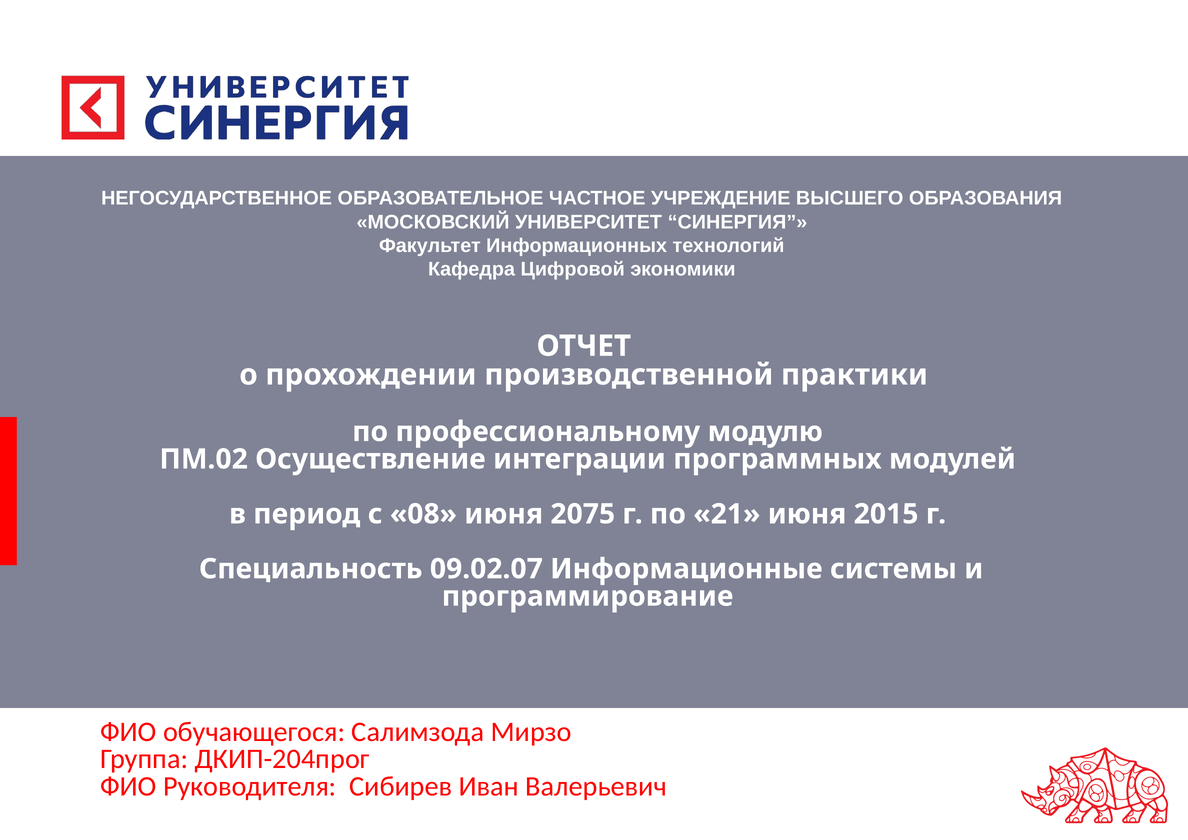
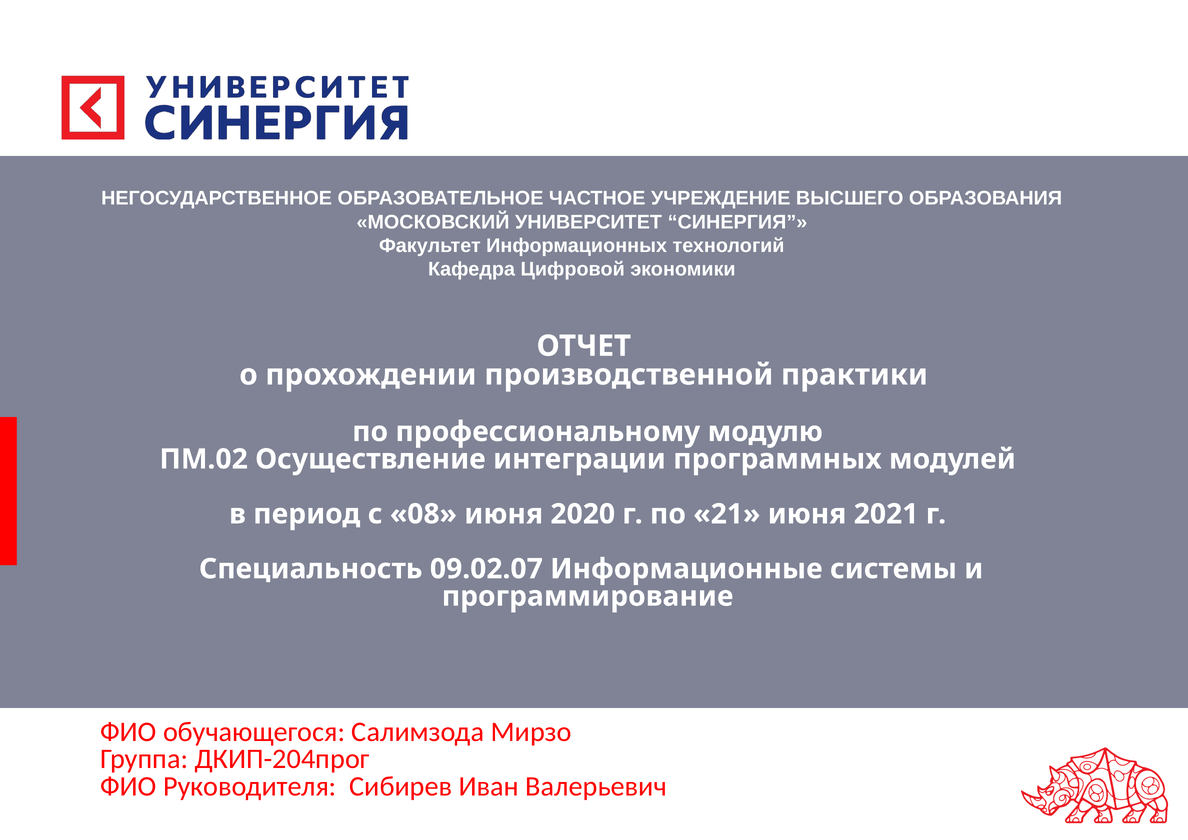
2075: 2075 -> 2020
2015: 2015 -> 2021
